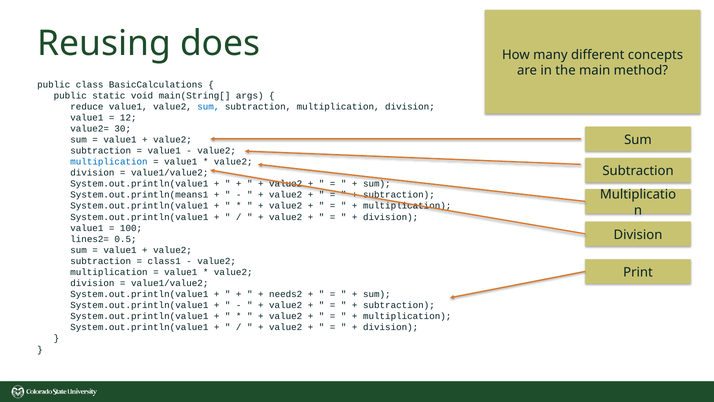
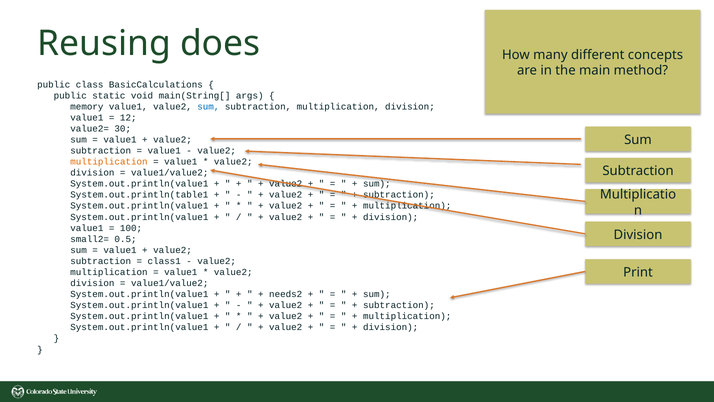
reduce: reduce -> memory
multiplication at (109, 162) colour: blue -> orange
System.out.println(means1: System.out.println(means1 -> System.out.println(table1
lines2=: lines2= -> small2=
